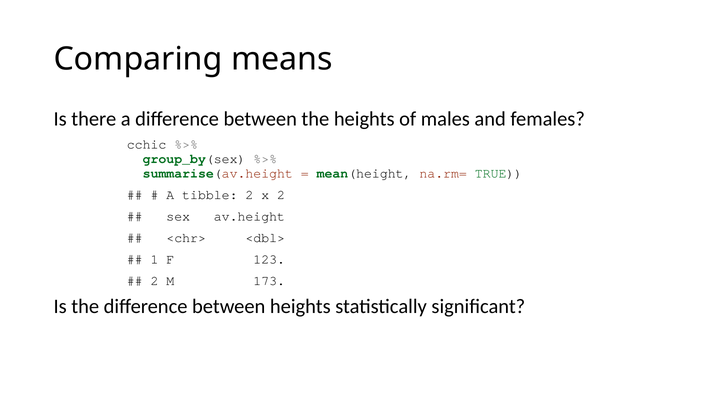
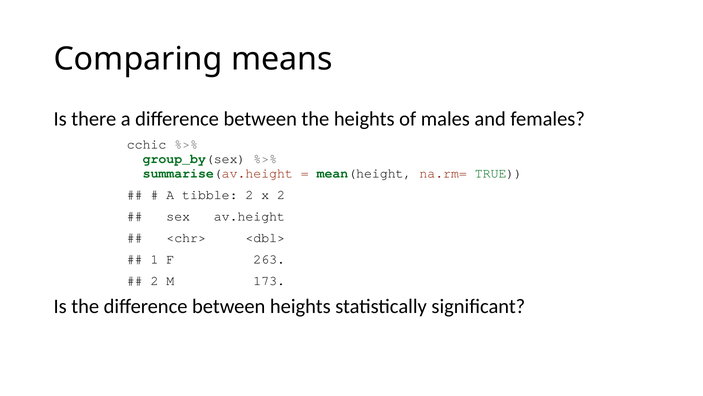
123: 123 -> 263
